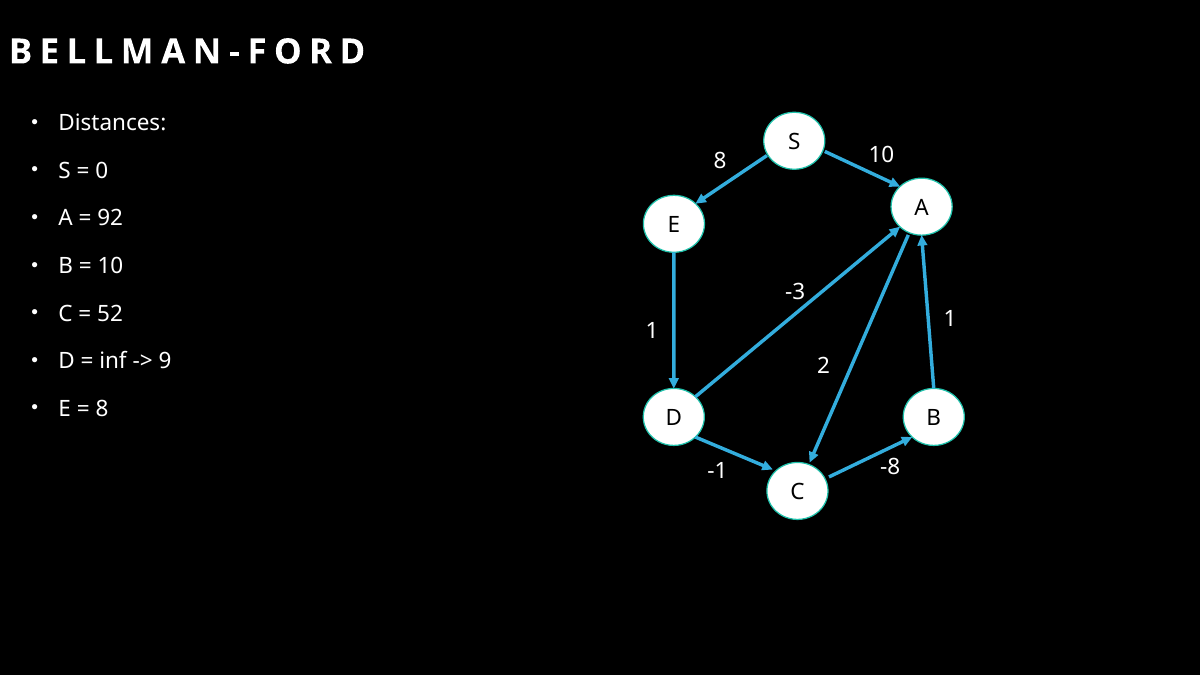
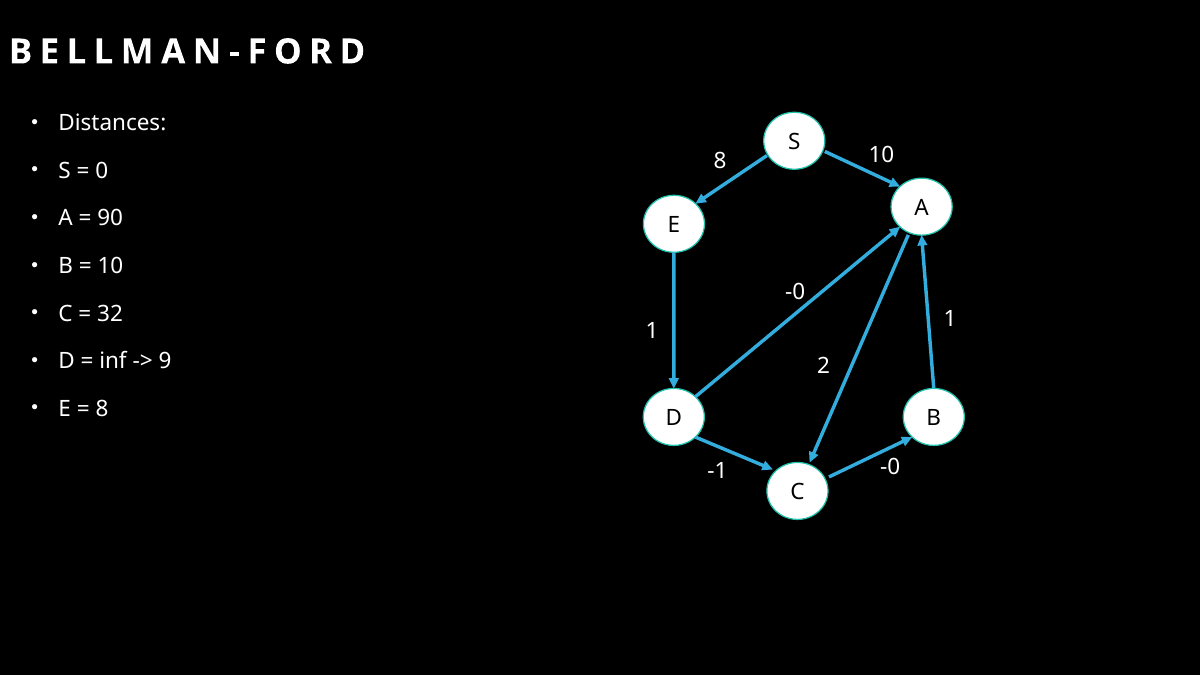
92: 92 -> 90
-3 at (795, 292): -3 -> -0
52: 52 -> 32
-8 at (890, 467): -8 -> -0
